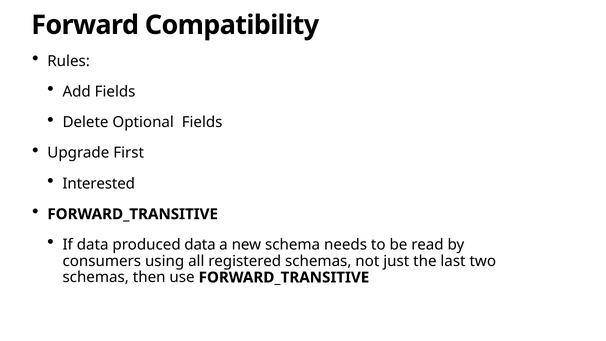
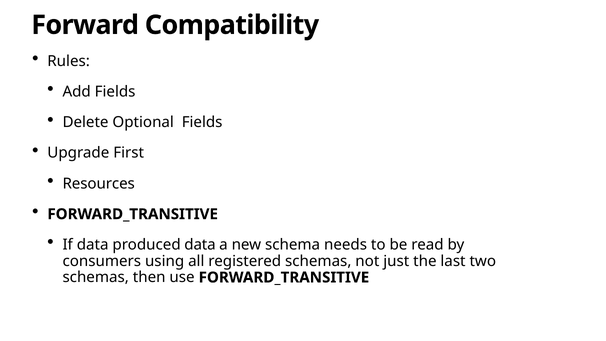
Interested: Interested -> Resources
